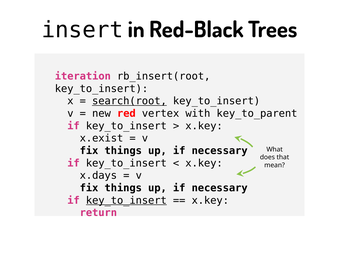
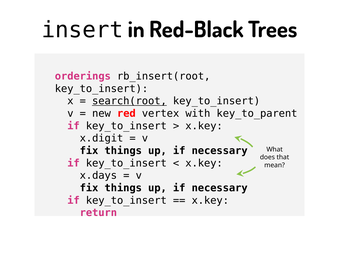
iteration: iteration -> orderings
x.exist: x.exist -> x.digit
key_to_insert at (126, 201) underline: present -> none
